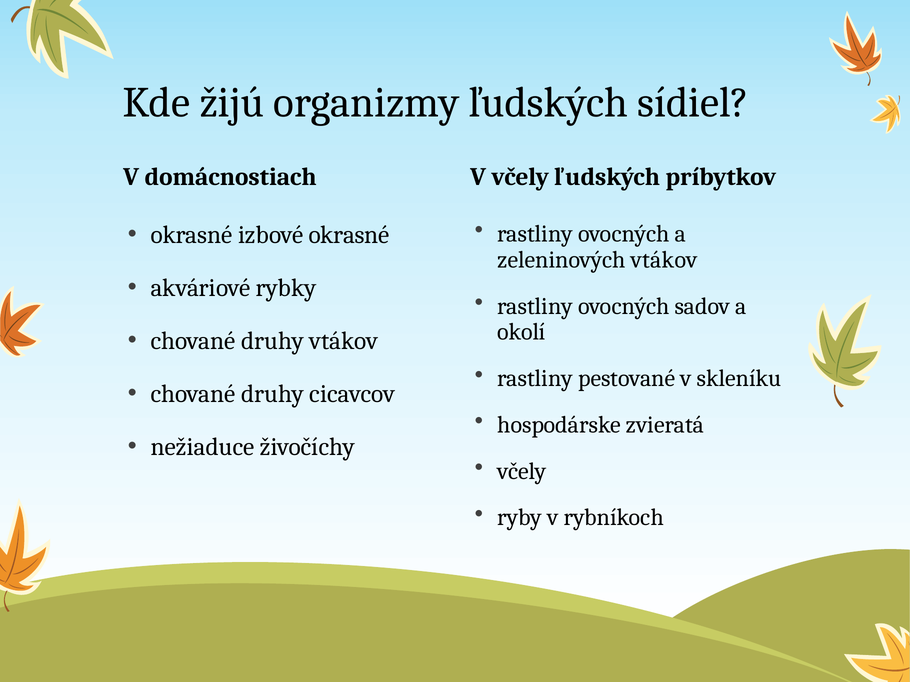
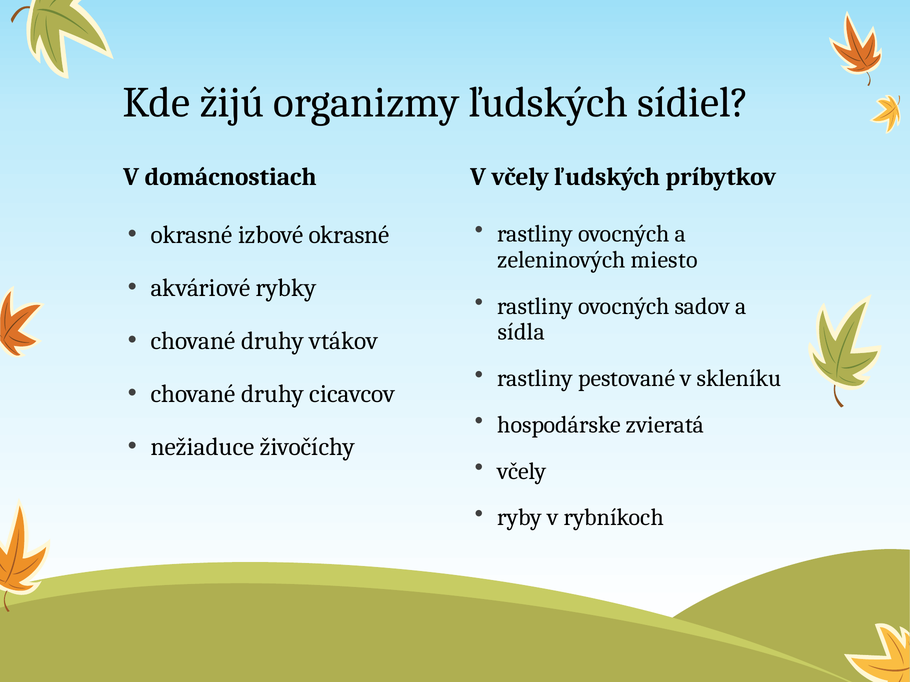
zeleninových vtákov: vtákov -> miesto
okolí: okolí -> sídla
